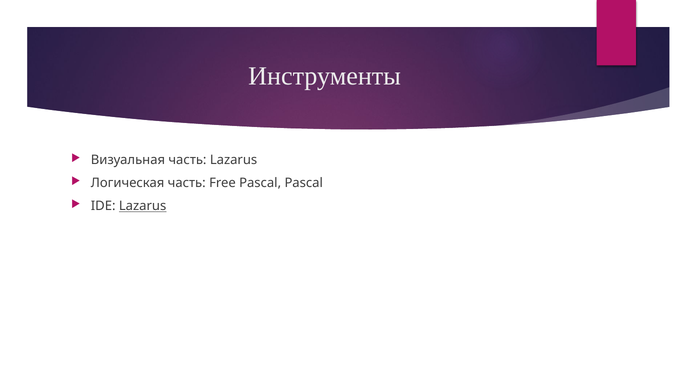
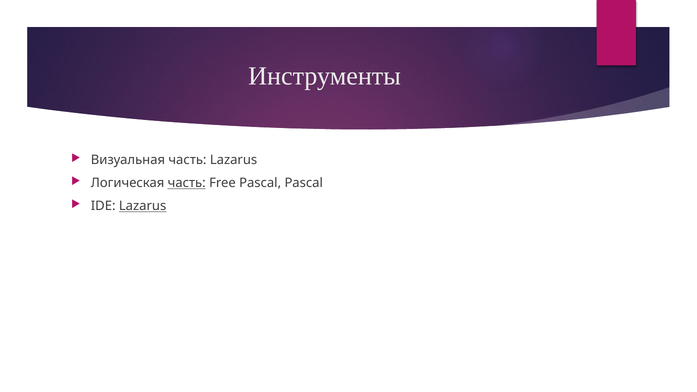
часть at (187, 183) underline: none -> present
